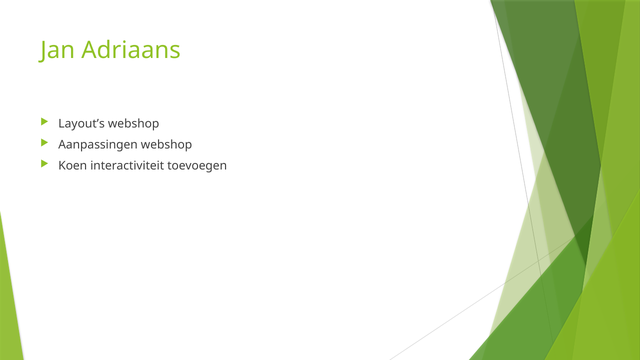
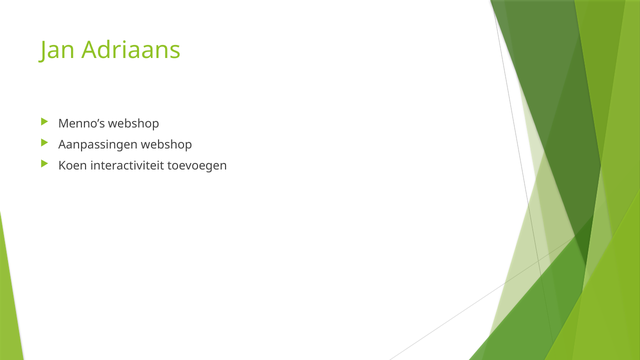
Layout’s: Layout’s -> Menno’s
